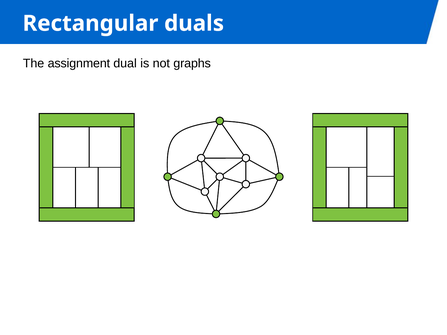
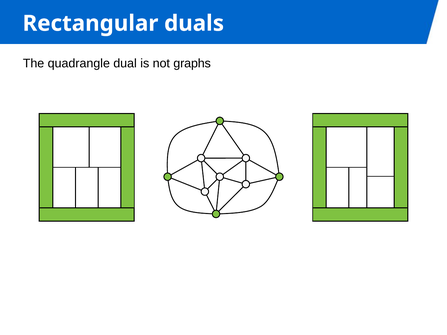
assignment: assignment -> quadrangle
